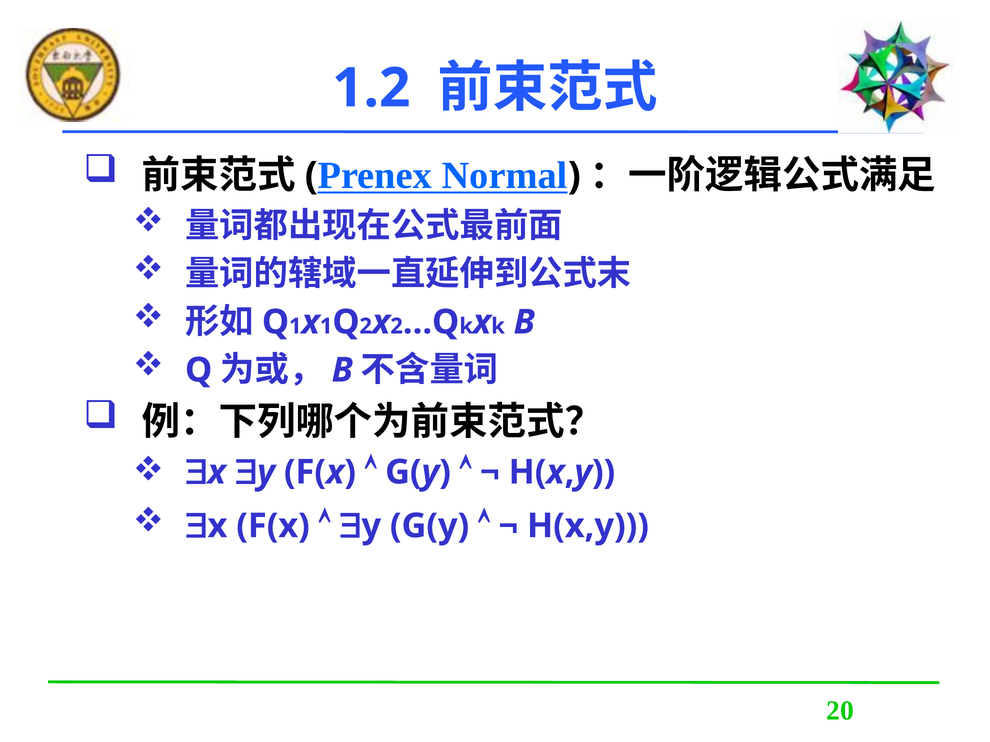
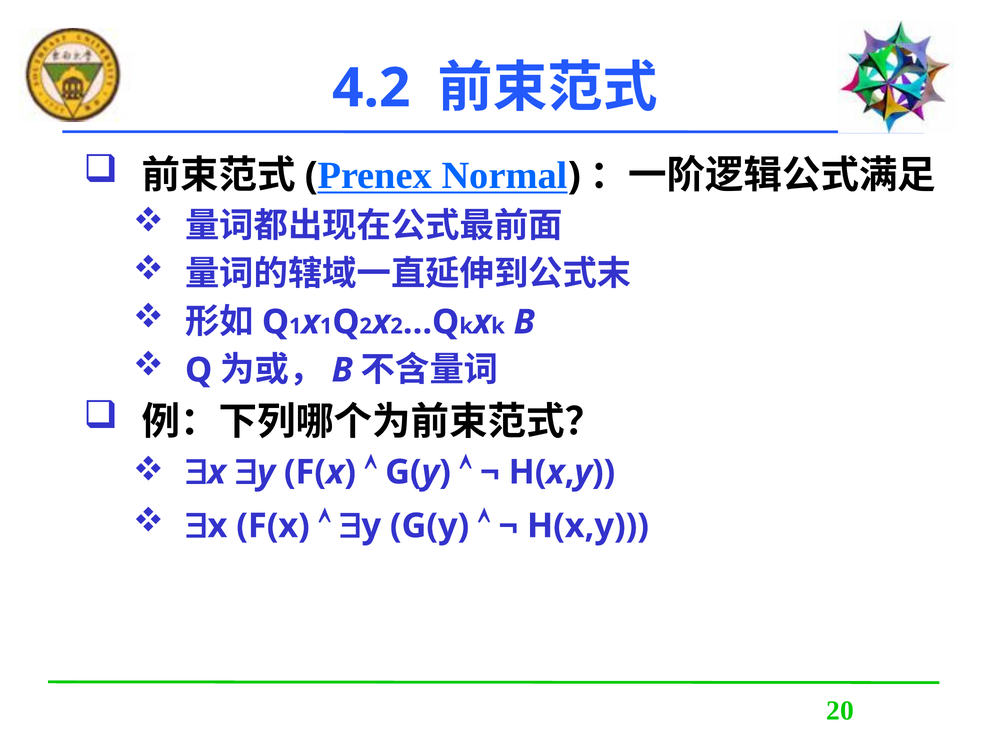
1.2: 1.2 -> 4.2
